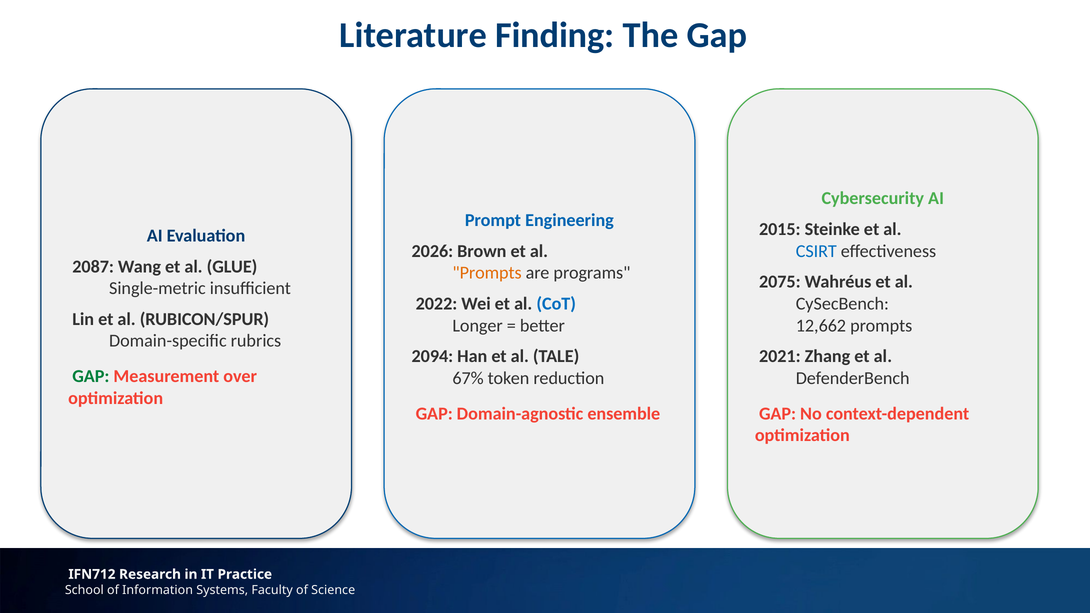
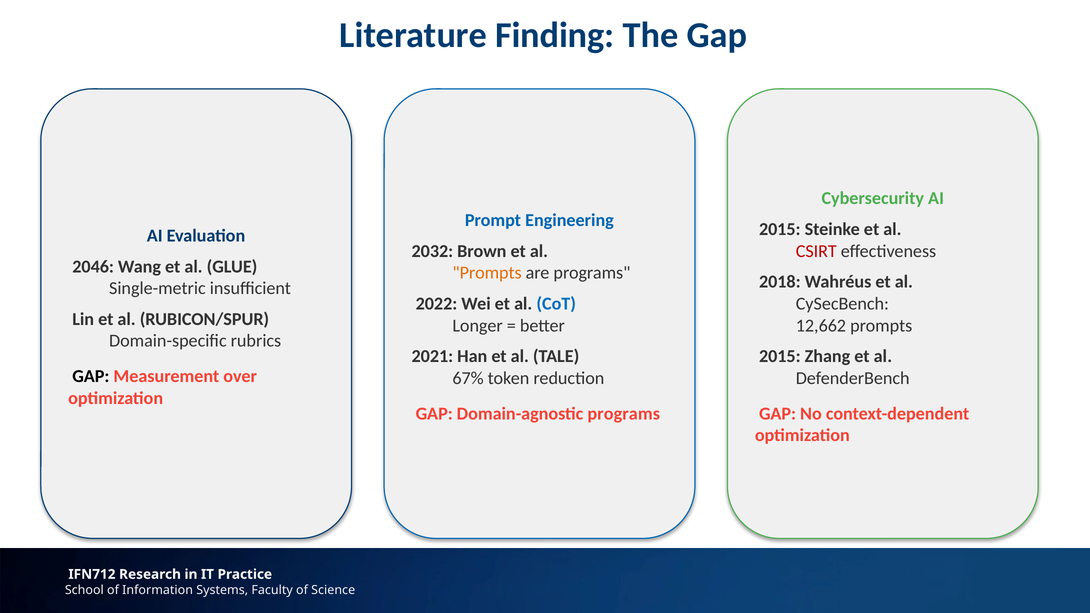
2026: 2026 -> 2032
CSIRT colour: blue -> red
2087: 2087 -> 2046
2075: 2075 -> 2018
2094: 2094 -> 2021
2021 at (780, 356): 2021 -> 2015
GAP at (91, 376) colour: green -> black
Domain-agnostic ensemble: ensemble -> programs
